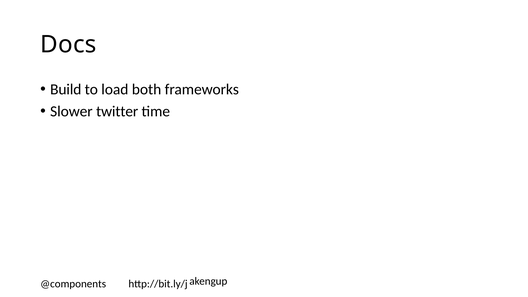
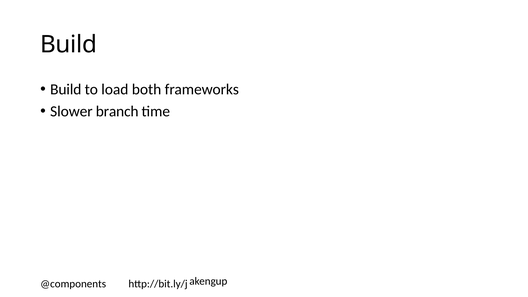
Docs at (68, 44): Docs -> Build
twitter: twitter -> branch
